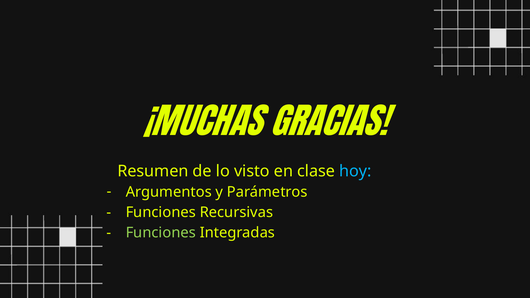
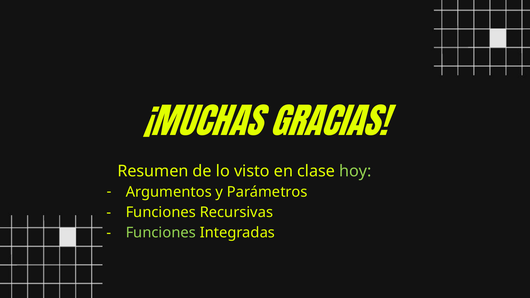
hoy colour: light blue -> light green
